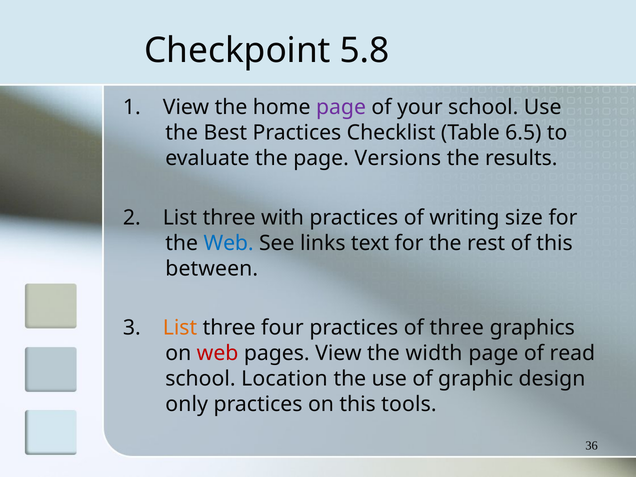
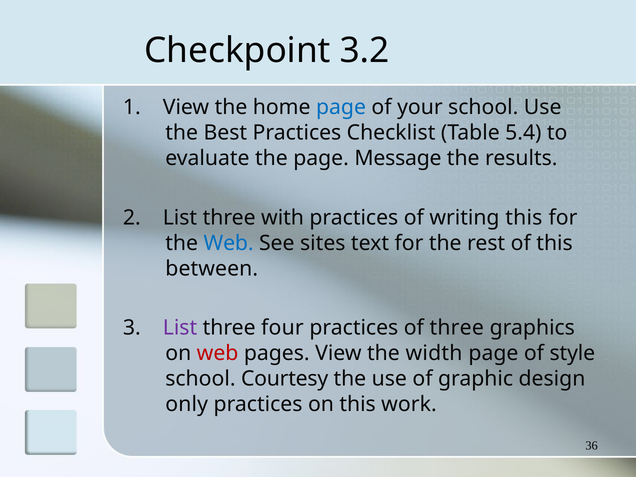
5.8: 5.8 -> 3.2
page at (341, 107) colour: purple -> blue
6.5: 6.5 -> 5.4
Versions: Versions -> Message
writing size: size -> this
links: links -> sites
List at (180, 328) colour: orange -> purple
read: read -> style
Location: Location -> Courtesy
tools: tools -> work
